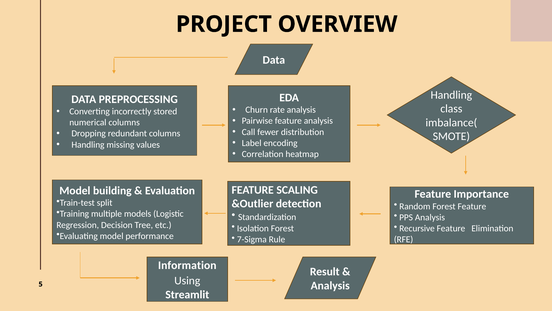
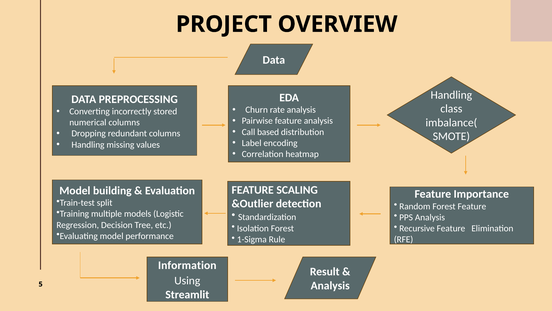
fewer: fewer -> based
7-Sigma: 7-Sigma -> 1-Sigma
